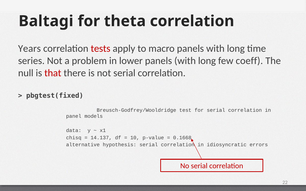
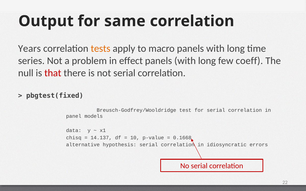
Baltagi: Baltagi -> Output
theta: theta -> same
tests colour: red -> orange
lower: lower -> effect
